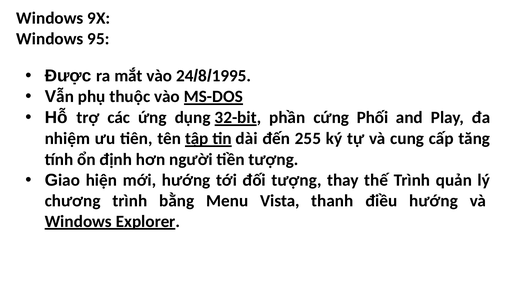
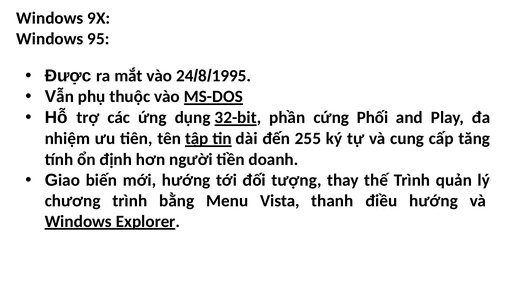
tiền tượng: tượng -> doanh
hiện: hiện -> biến
